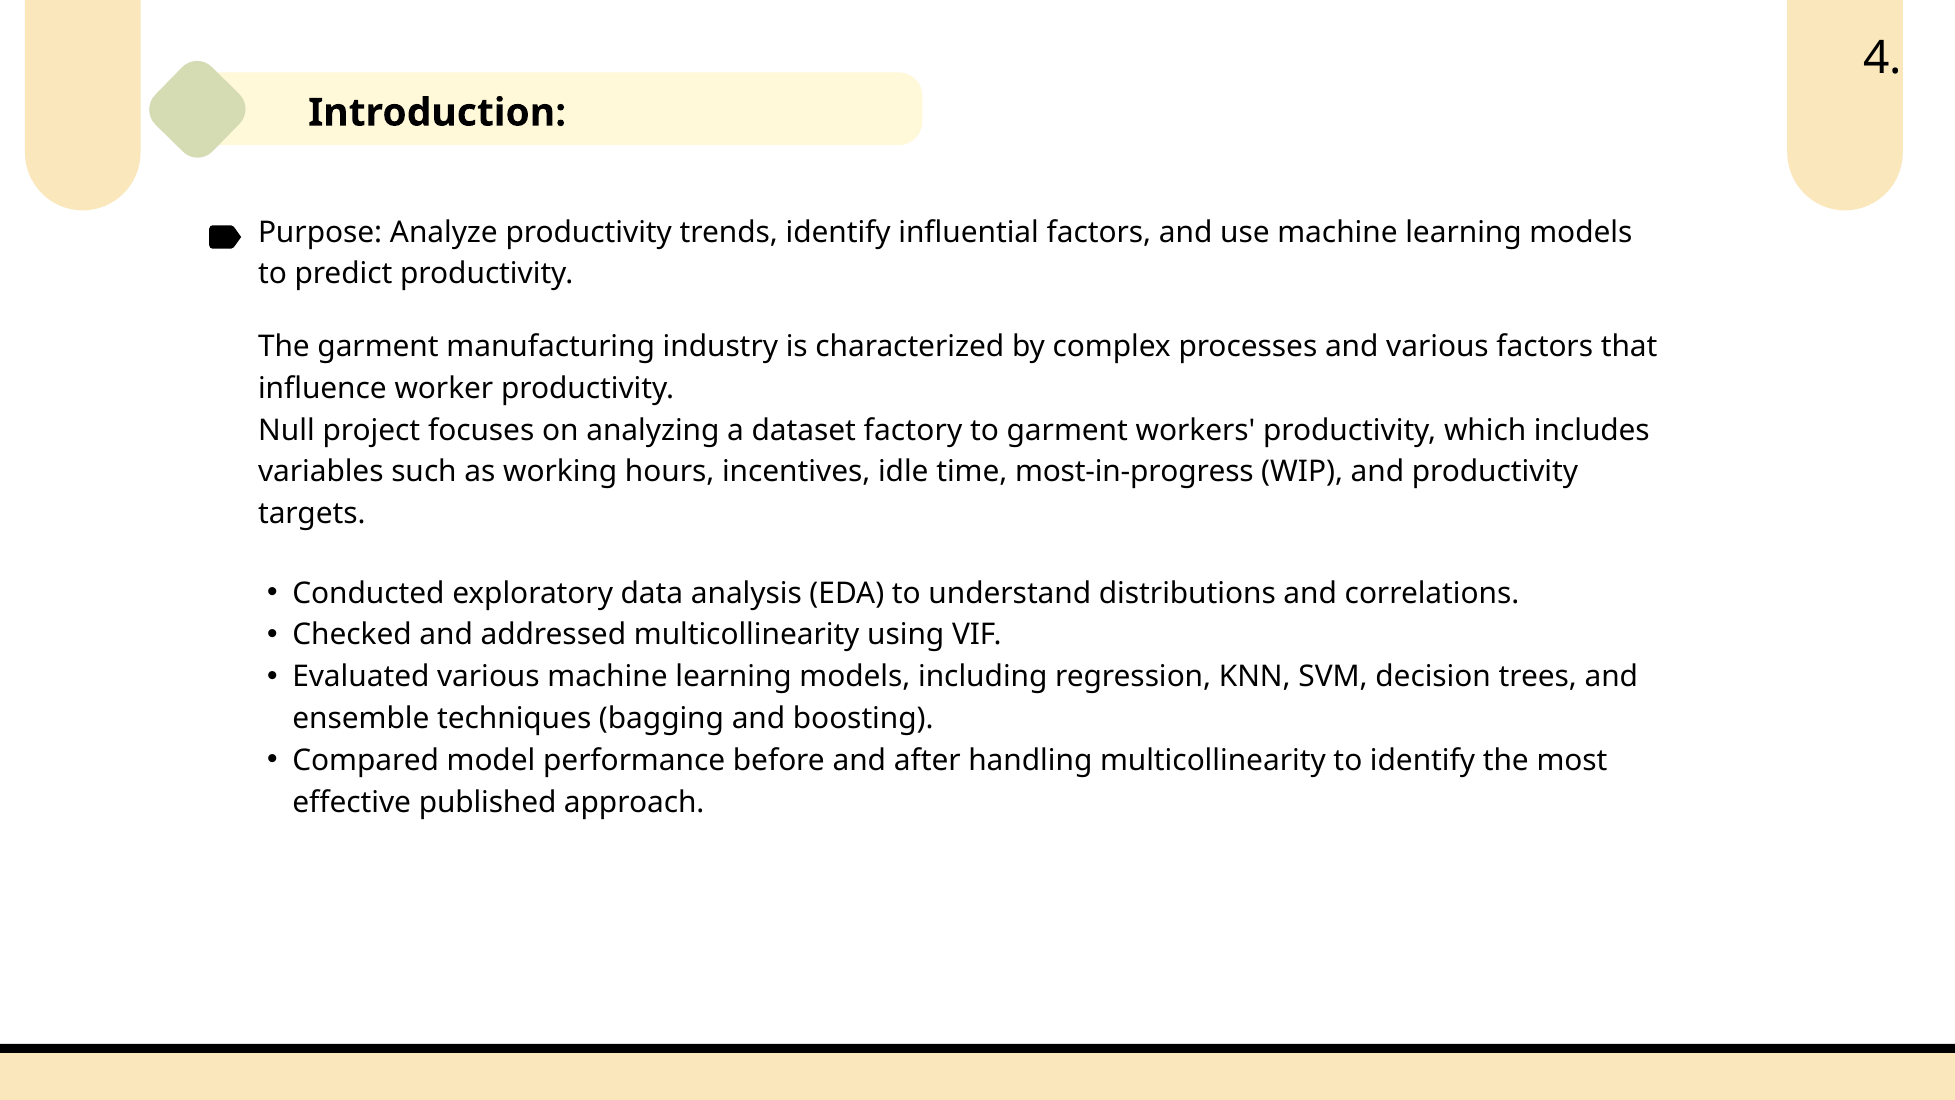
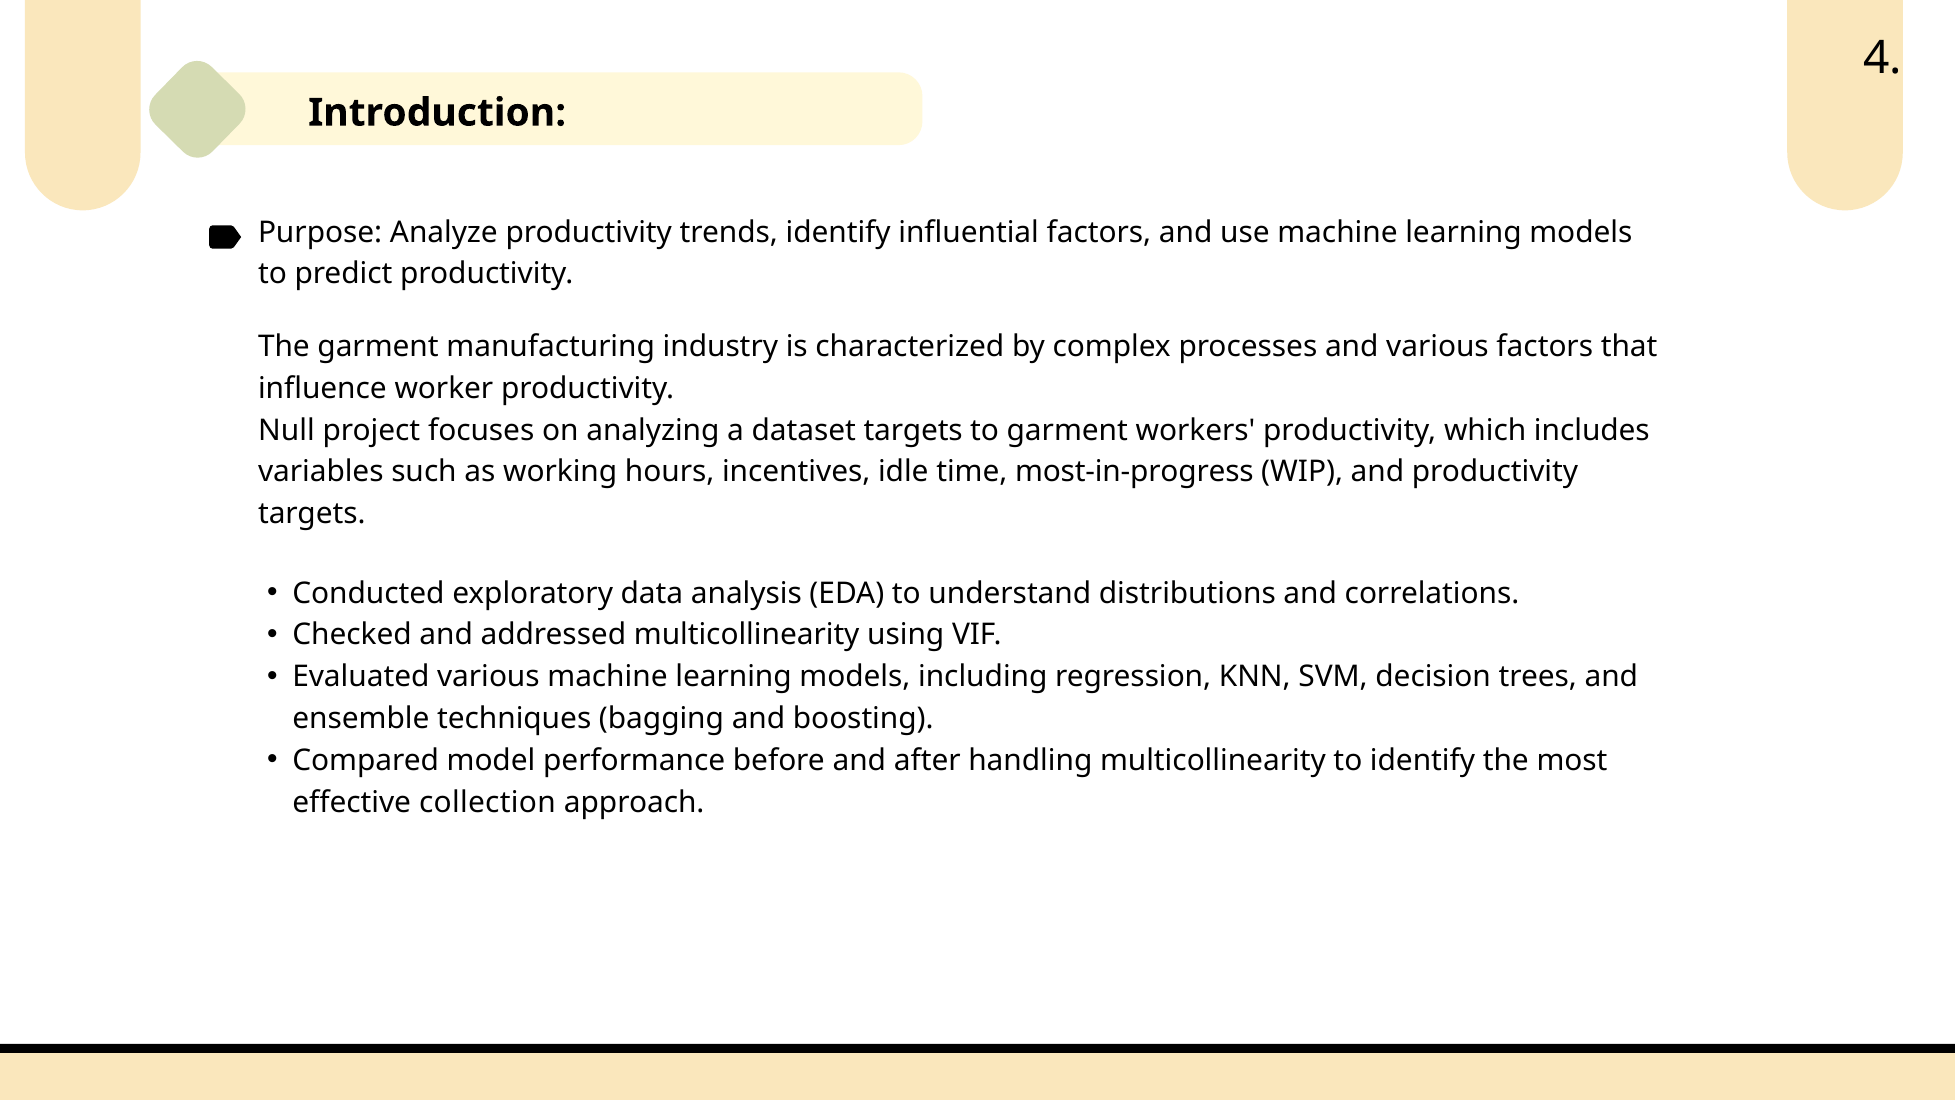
dataset factory: factory -> targets
published: published -> collection
